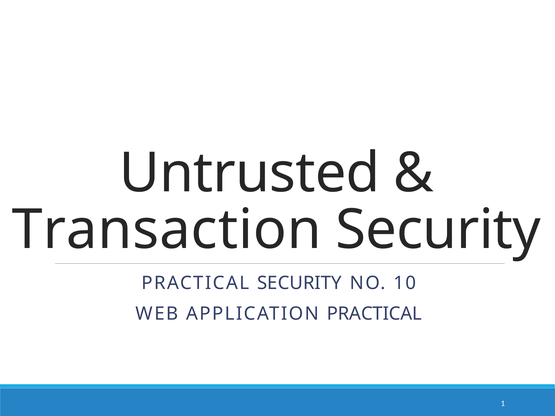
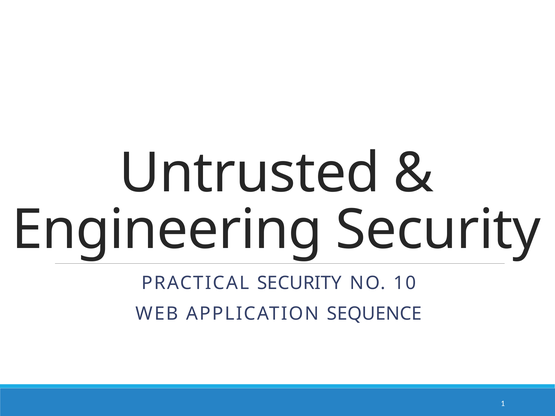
Transaction: Transaction -> Engineering
APPLICATION PRACTICAL: PRACTICAL -> SEQUENCE
